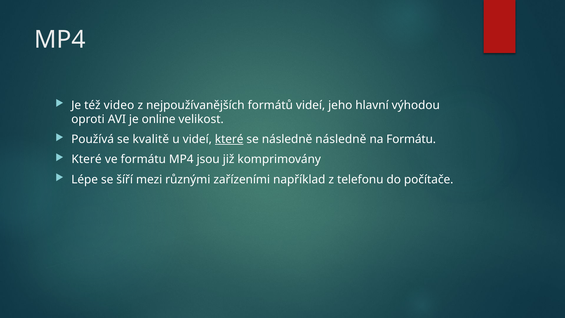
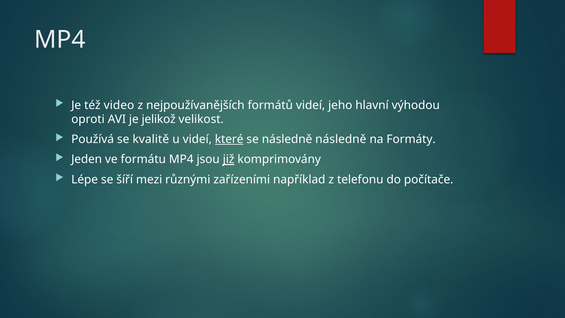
online: online -> jelikož
na Formátu: Formátu -> Formáty
Které at (87, 159): Které -> Jeden
již underline: none -> present
